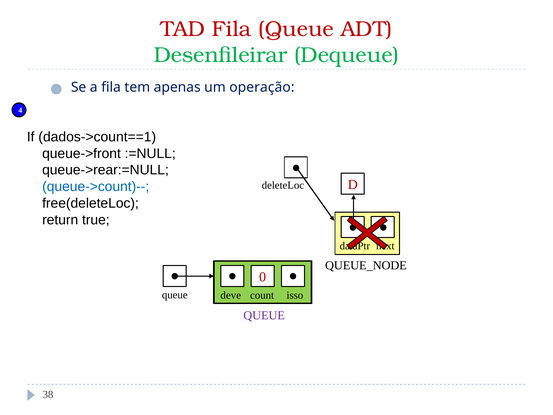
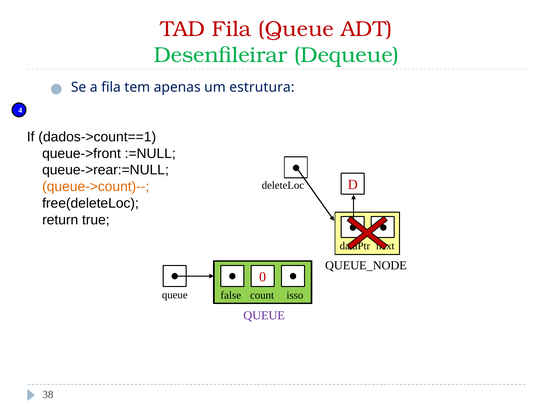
operação: operação -> estrutura
queue->count)-- colour: blue -> orange
deve: deve -> false
